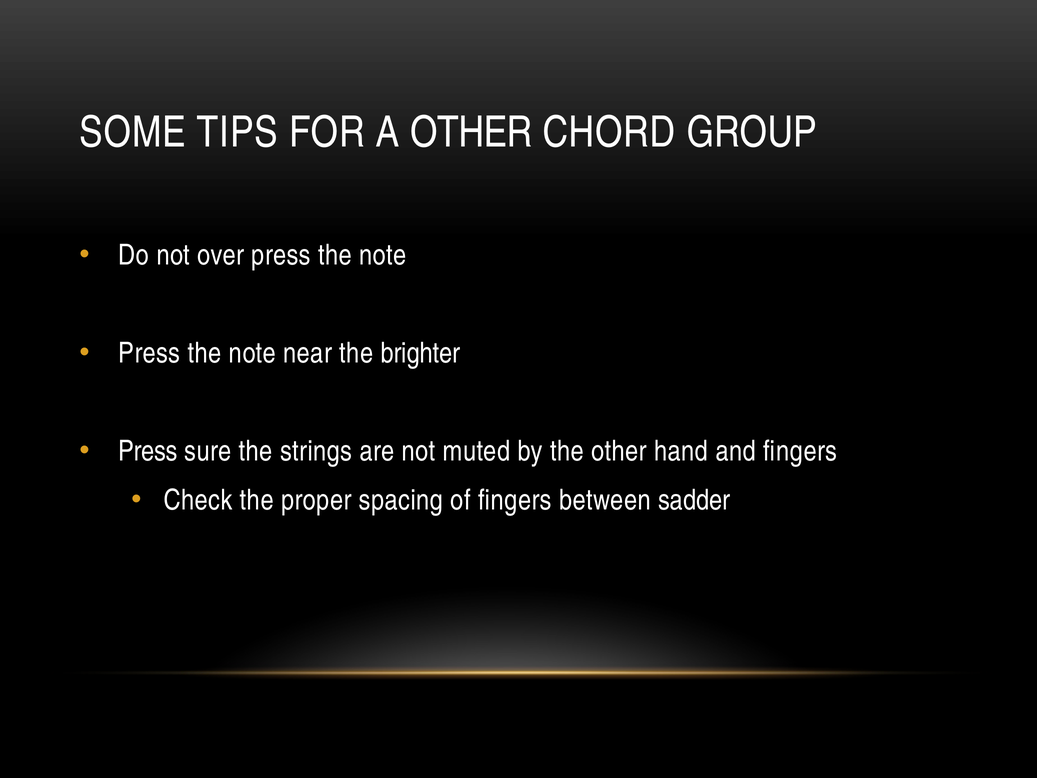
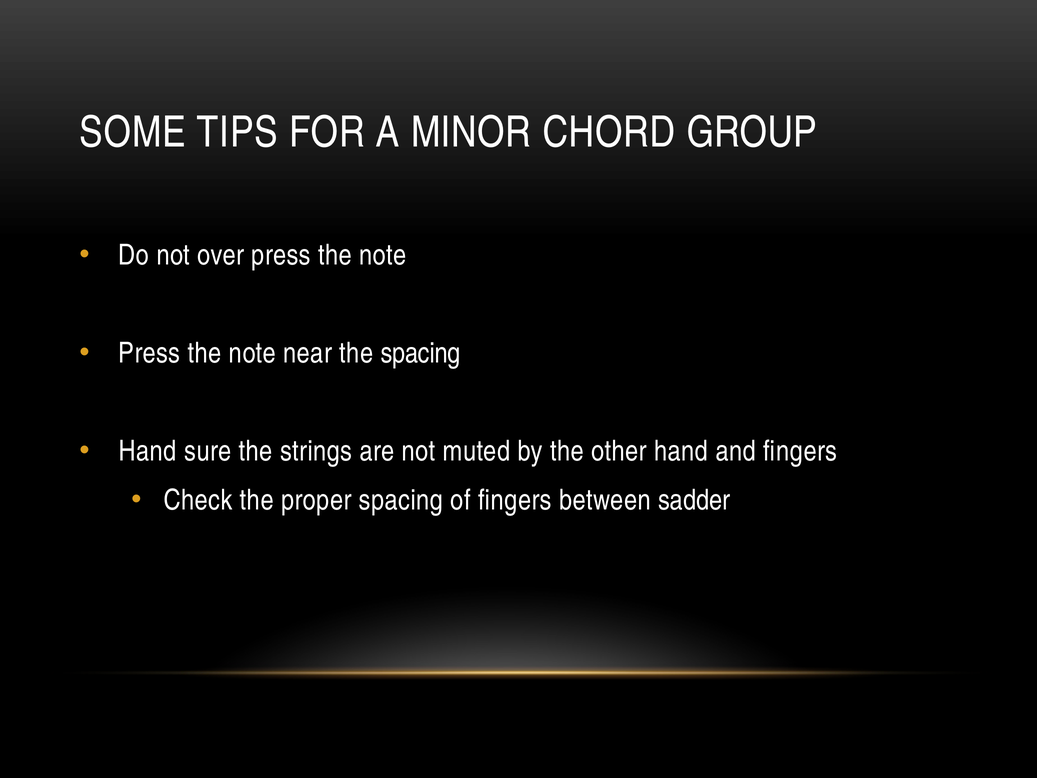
A OTHER: OTHER -> MINOR
the brighter: brighter -> spacing
Press at (148, 451): Press -> Hand
